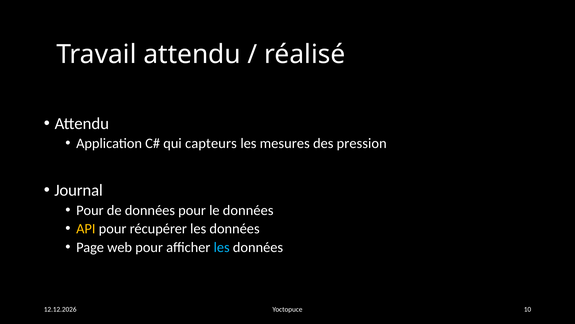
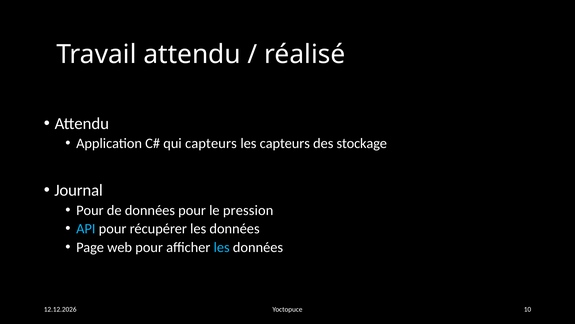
les mesures: mesures -> capteurs
pression: pression -> stockage
le données: données -> pression
API colour: yellow -> light blue
